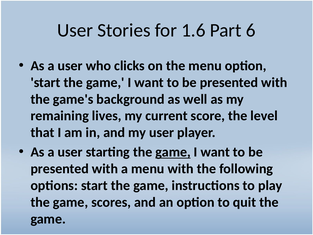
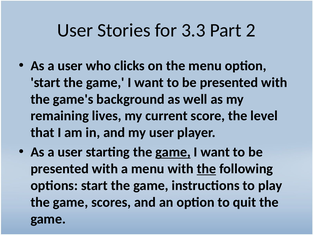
1.6: 1.6 -> 3.3
6: 6 -> 2
the at (206, 169) underline: none -> present
